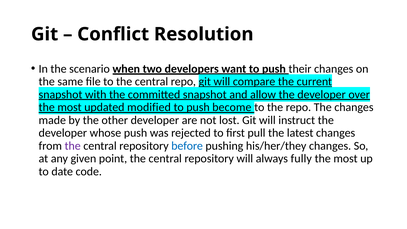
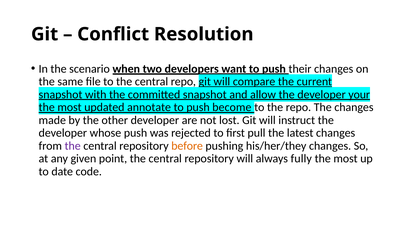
over: over -> your
modified: modified -> annotate
before colour: blue -> orange
